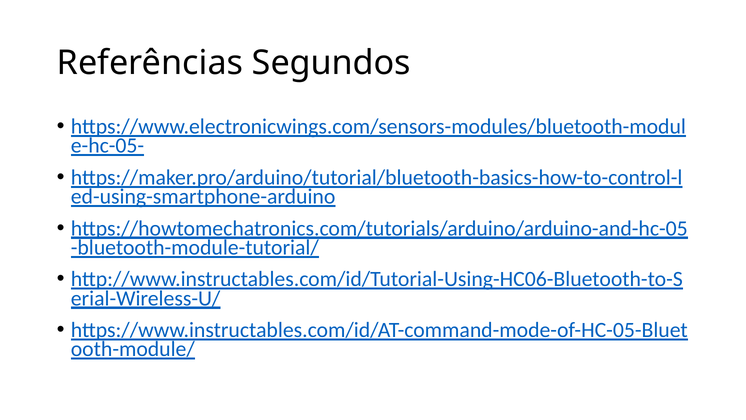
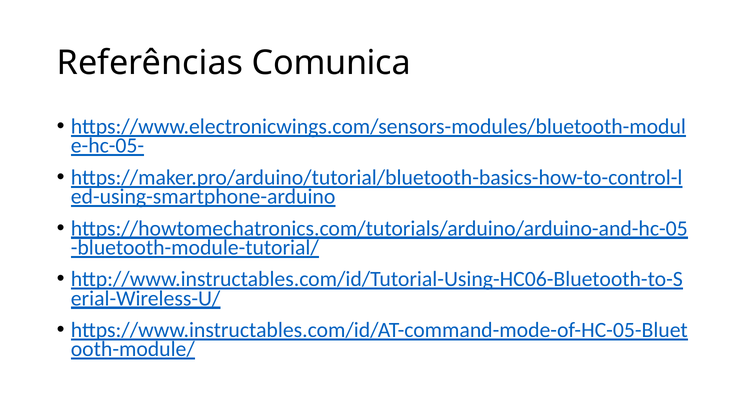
Segundos: Segundos -> Comunica
